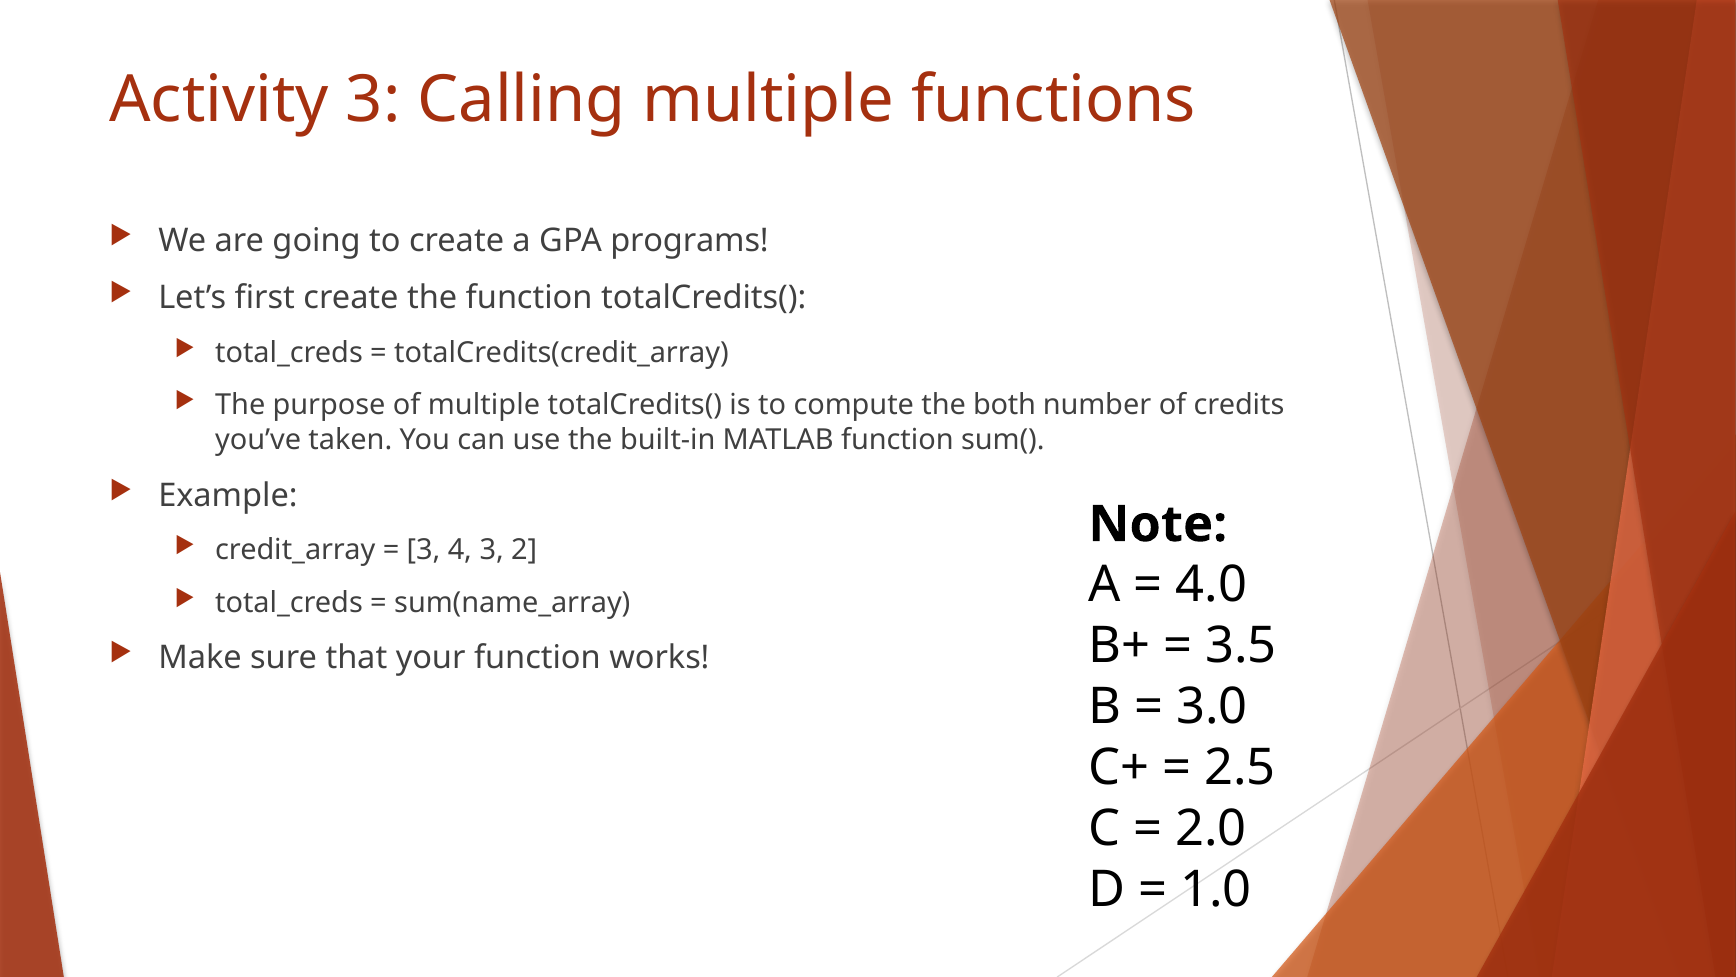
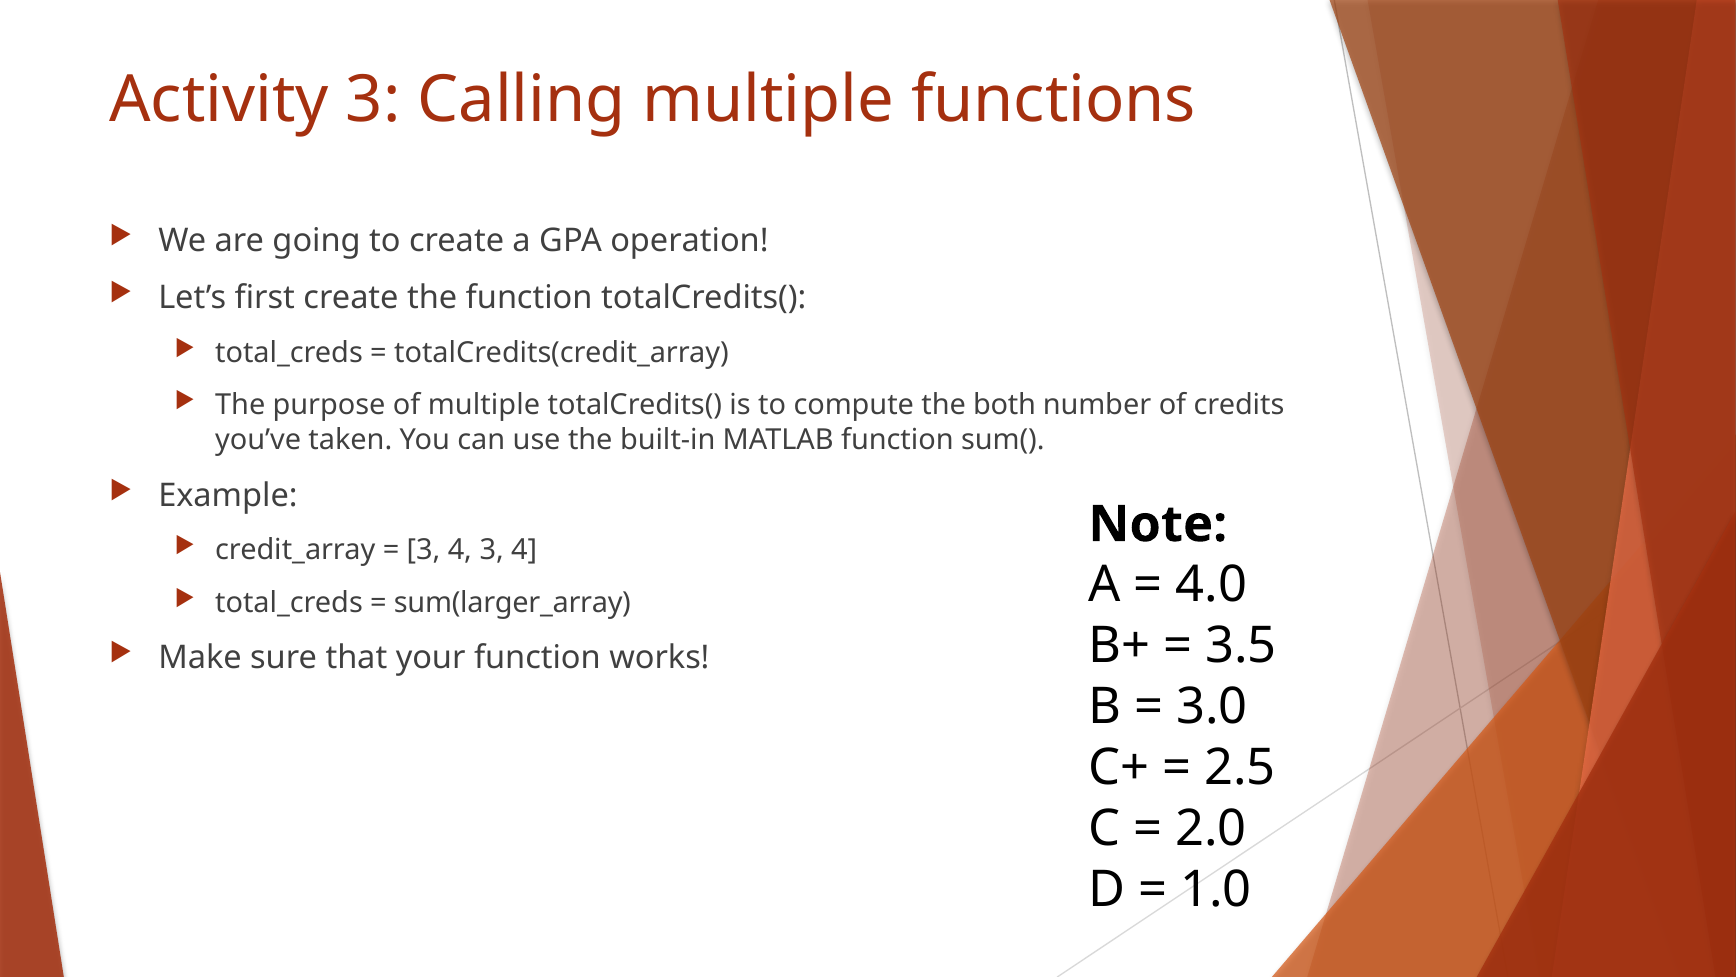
programs: programs -> operation
4 3 2: 2 -> 4
sum(name_array: sum(name_array -> sum(larger_array
